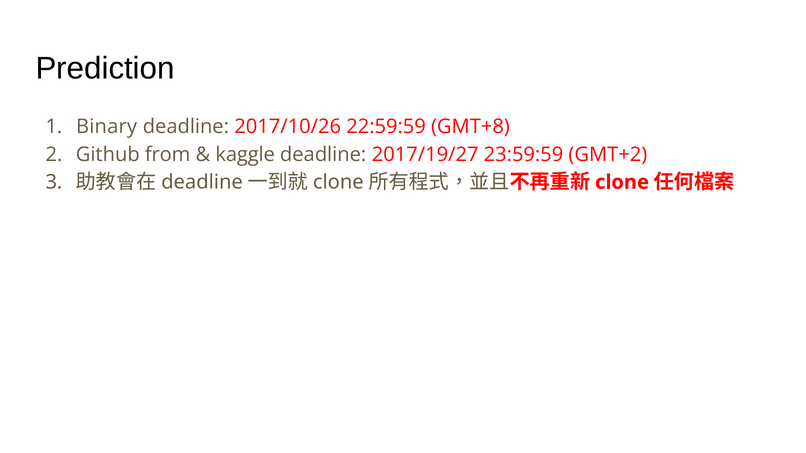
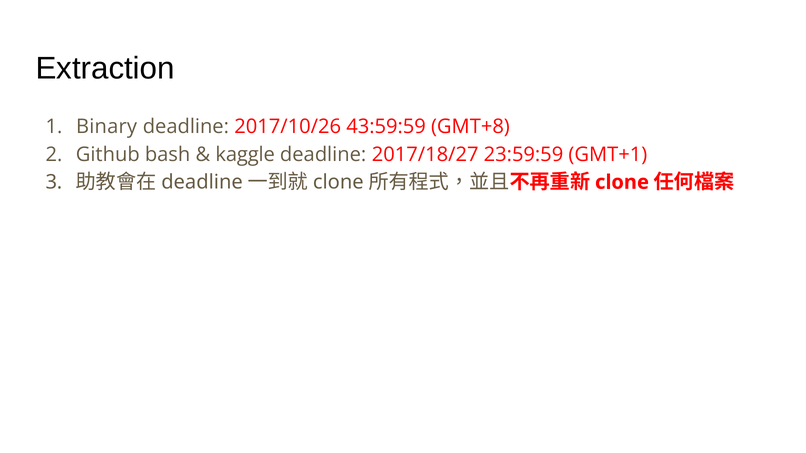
Prediction: Prediction -> Extraction
22:59:59: 22:59:59 -> 43:59:59
from: from -> bash
2017/19/27: 2017/19/27 -> 2017/18/27
GMT+2: GMT+2 -> GMT+1
